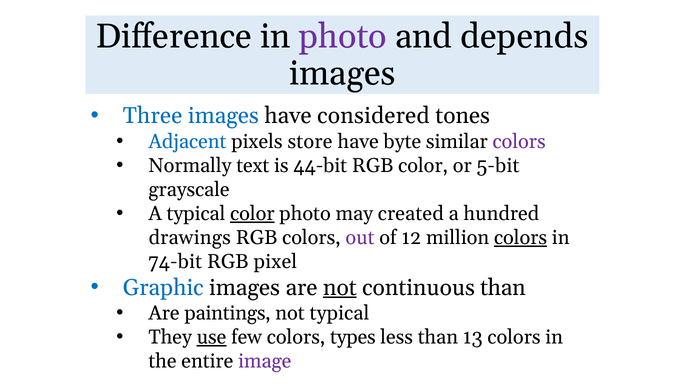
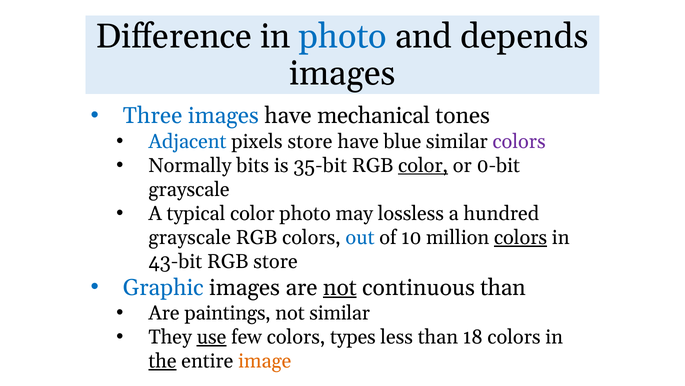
photo at (343, 36) colour: purple -> blue
considered: considered -> mechanical
byte: byte -> blue
text: text -> bits
44-bit: 44-bit -> 35-bit
color at (423, 165) underline: none -> present
5-bit: 5-bit -> 0-bit
color at (252, 213) underline: present -> none
created: created -> lossless
drawings at (190, 237): drawings -> grayscale
out colour: purple -> blue
12: 12 -> 10
74-bit: 74-bit -> 43-bit
RGB pixel: pixel -> store
not typical: typical -> similar
13: 13 -> 18
the underline: none -> present
image colour: purple -> orange
